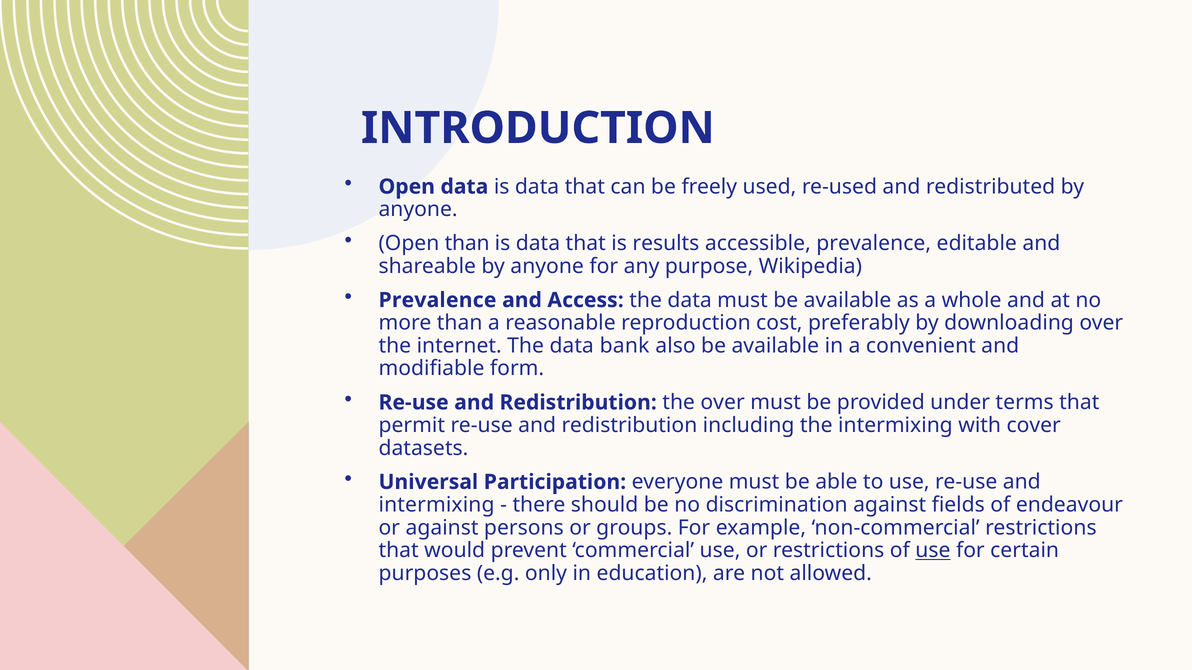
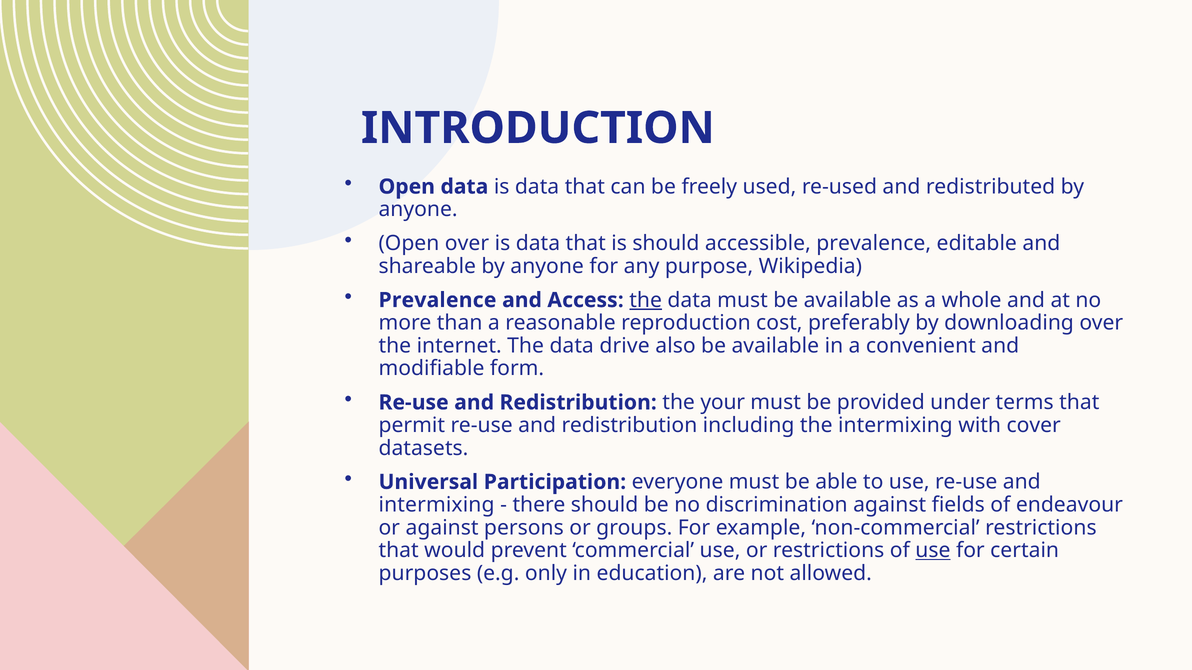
Open than: than -> over
is results: results -> should
the at (646, 300) underline: none -> present
bank: bank -> drive
the over: over -> your
